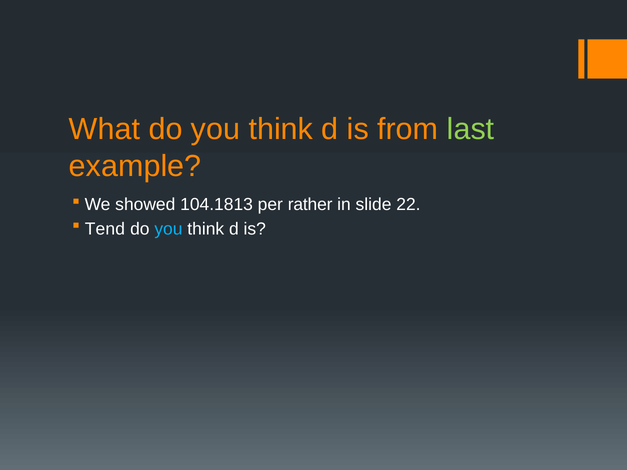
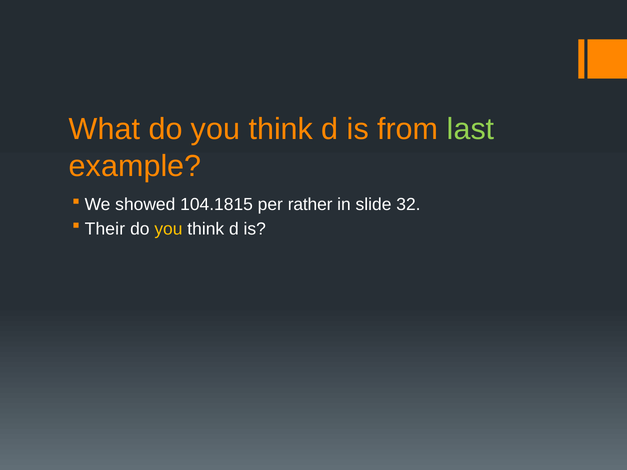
104.1813: 104.1813 -> 104.1815
22: 22 -> 32
Tend: Tend -> Their
you at (168, 229) colour: light blue -> yellow
